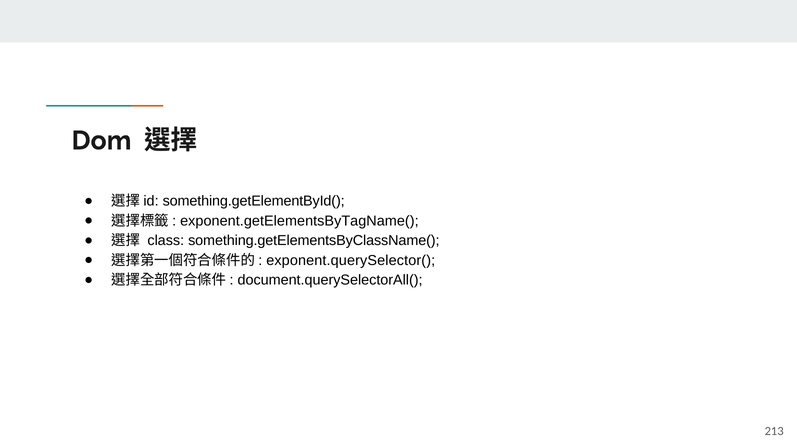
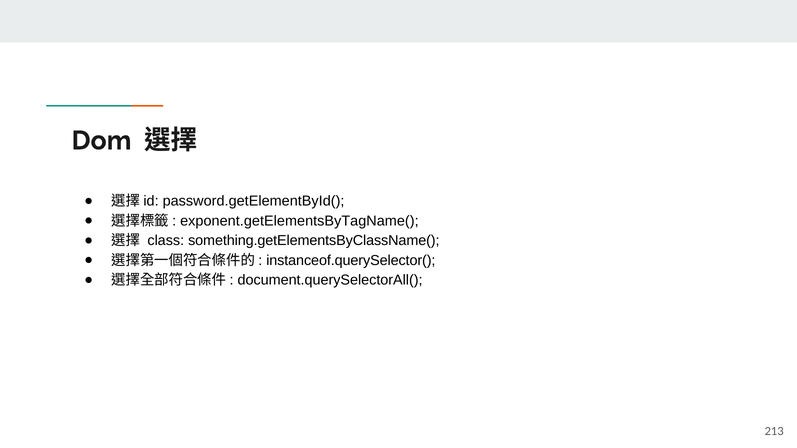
something.getElementById(: something.getElementById( -> password.getElementById(
exponent.querySelector(: exponent.querySelector( -> instanceof.querySelector(
